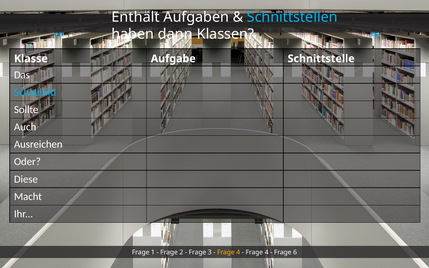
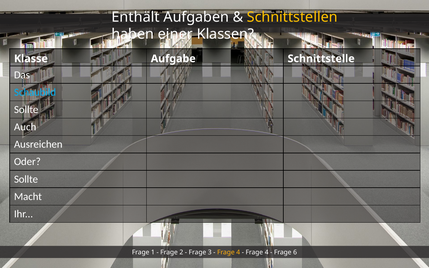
Schnittstellen colour: light blue -> yellow
dann: dann -> einer
Diese at (26, 179): Diese -> Sollte
